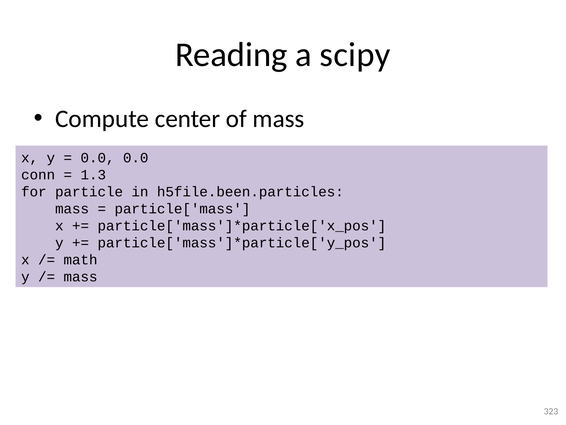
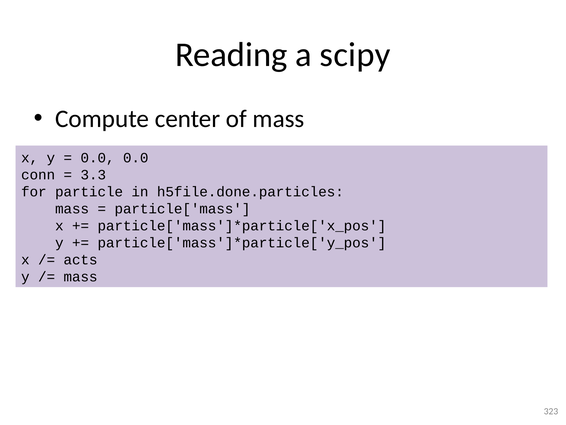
1.3: 1.3 -> 3.3
h5file.been.particles: h5file.been.particles -> h5file.done.particles
math: math -> acts
